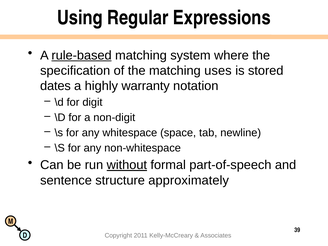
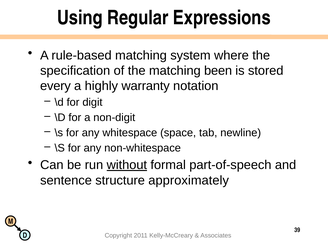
rule-based underline: present -> none
uses: uses -> been
dates: dates -> every
